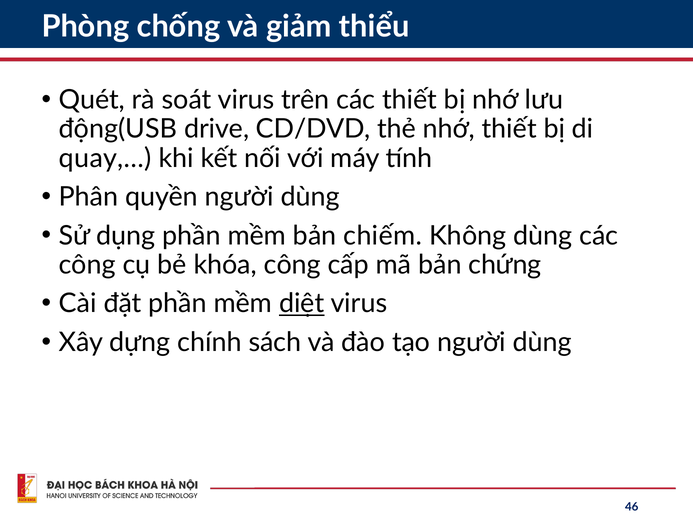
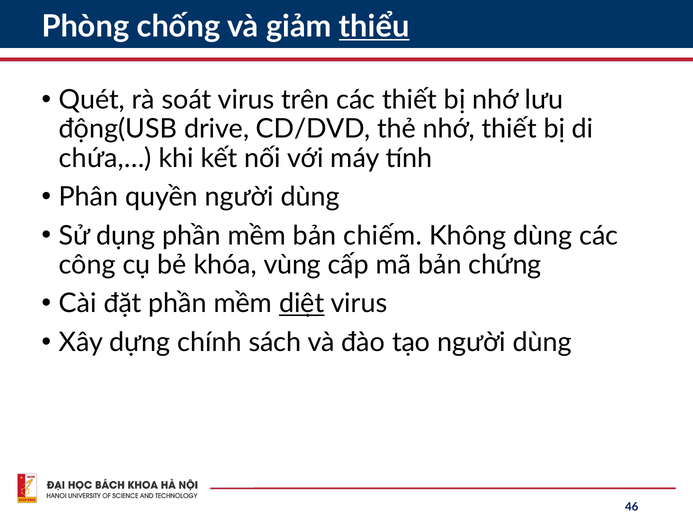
thiểu underline: none -> present
quay,…: quay,… -> chứa,…
khóa công: công -> vùng
